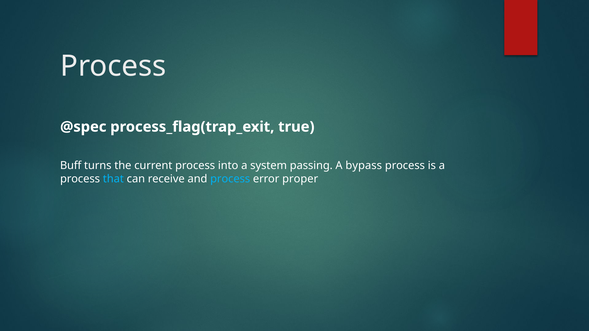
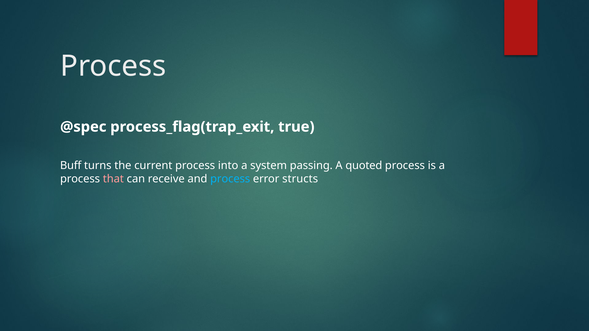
bypass: bypass -> quoted
that colour: light blue -> pink
proper: proper -> structs
